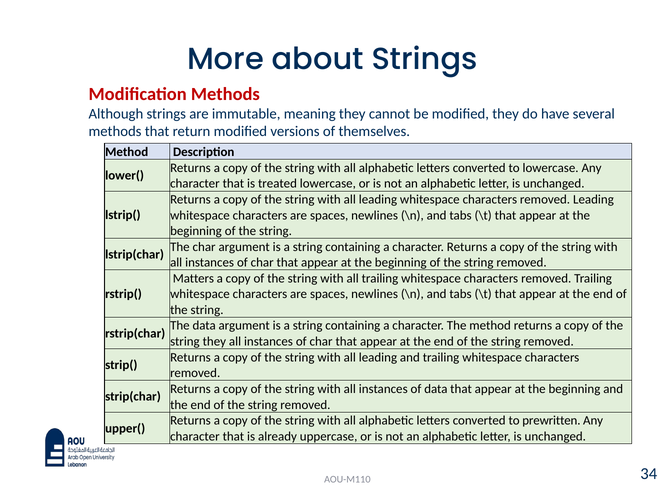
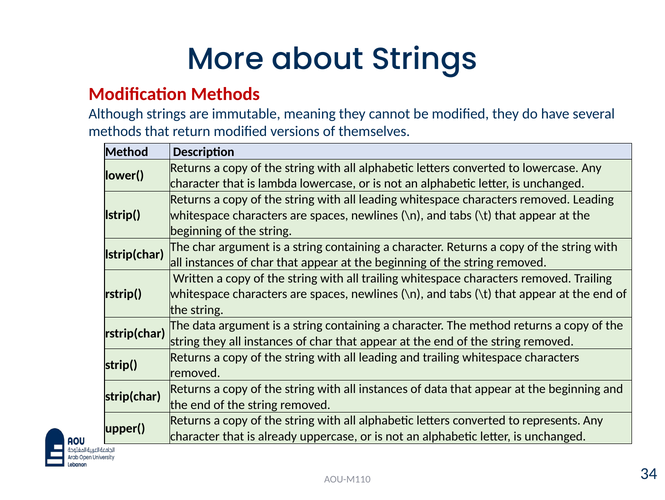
treated: treated -> lambda
Matters: Matters -> Written
prewritten: prewritten -> represents
